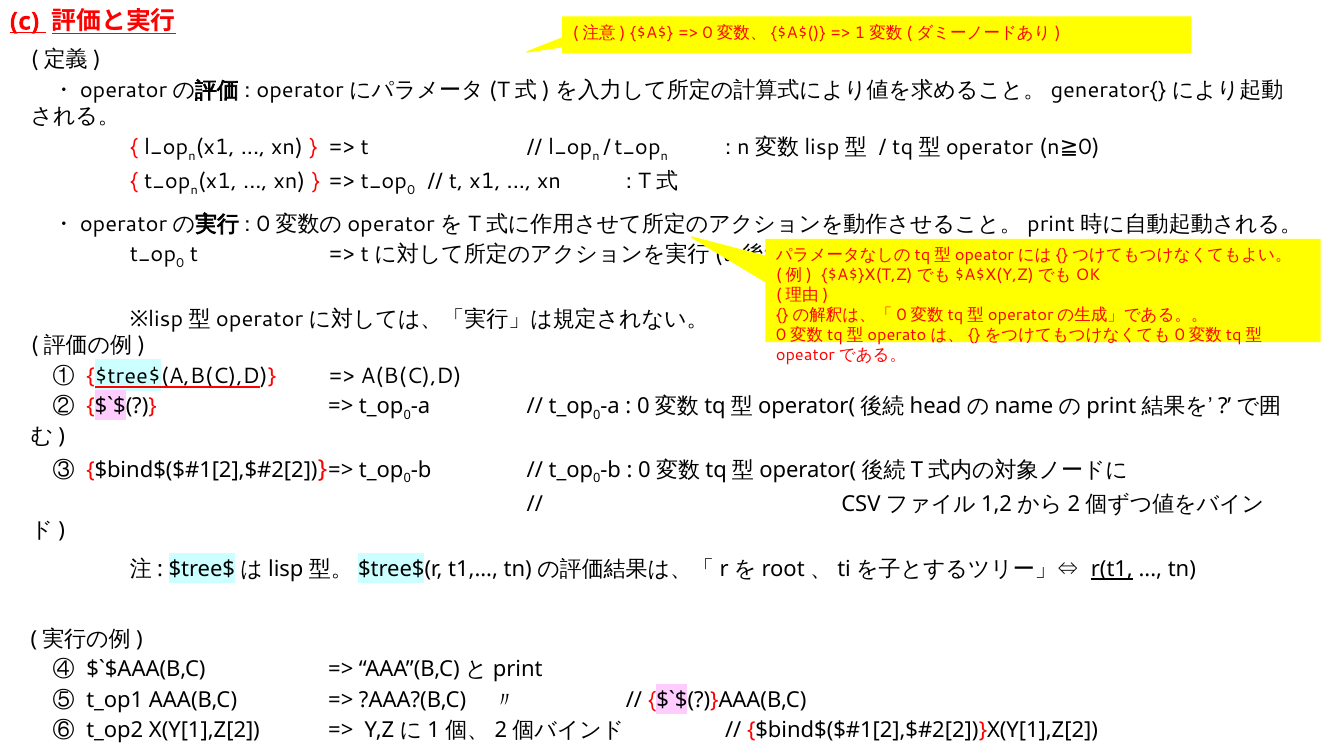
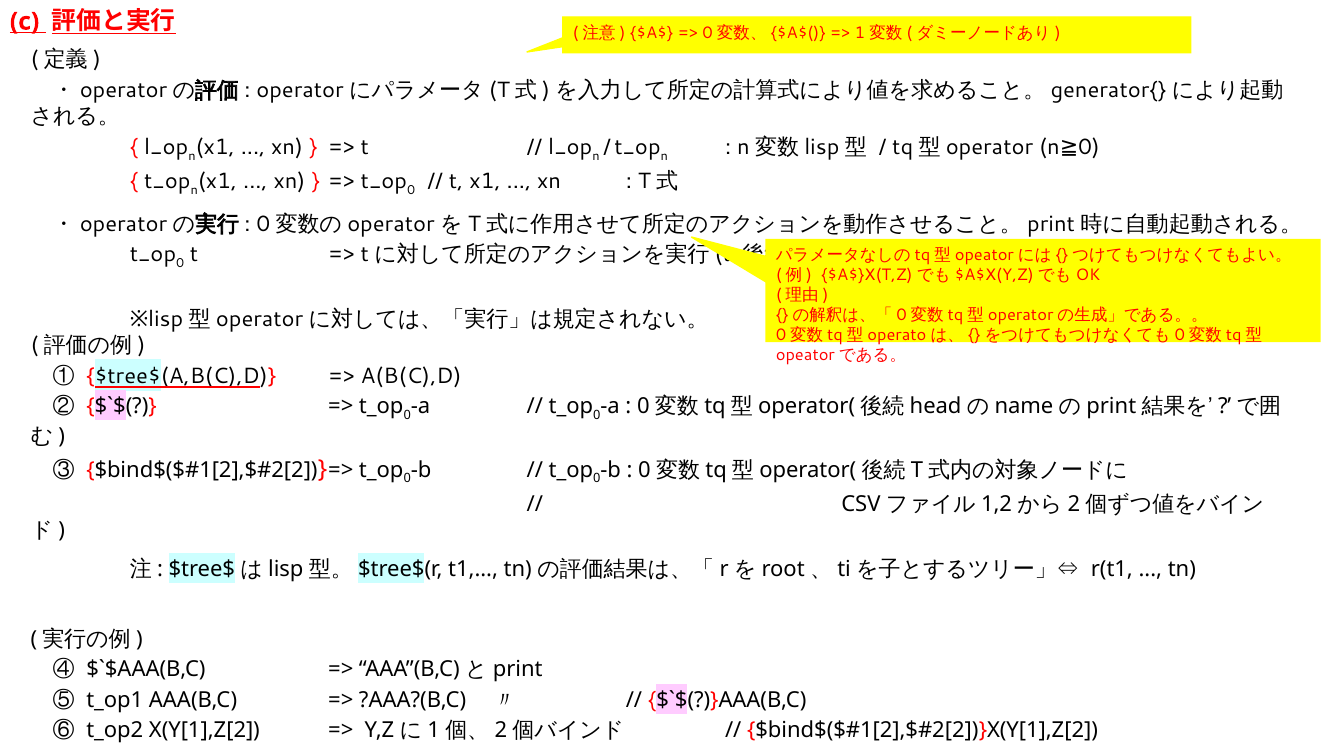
r(t1 underline: present -> none
